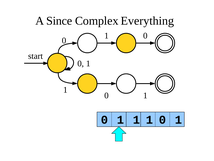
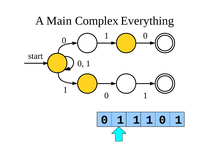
Since: Since -> Main
